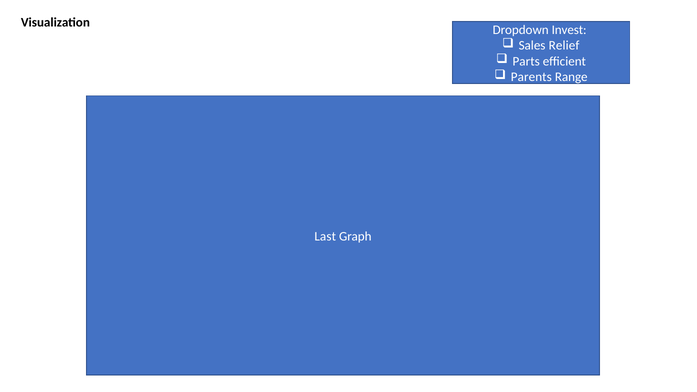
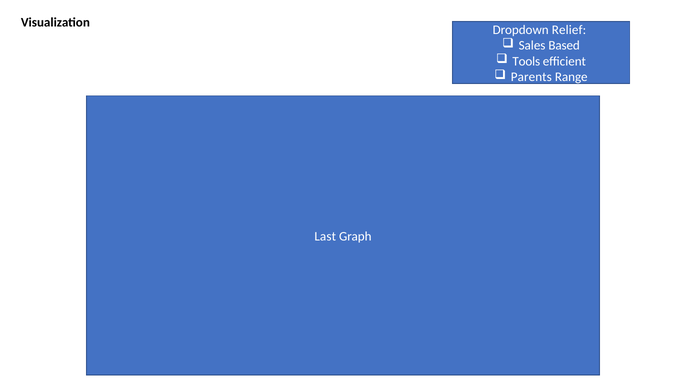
Invest: Invest -> Relief
Relief: Relief -> Based
Parts: Parts -> Tools
